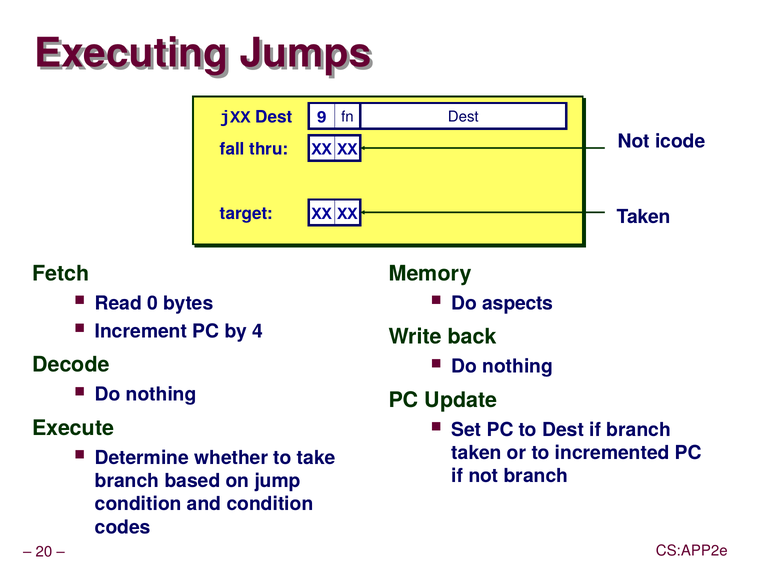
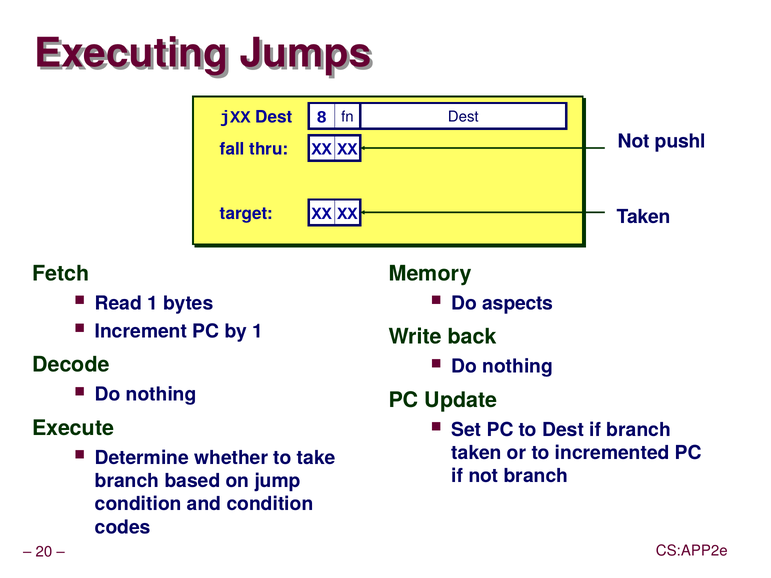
9: 9 -> 8
icode: icode -> pushl
Read 0: 0 -> 1
by 4: 4 -> 1
